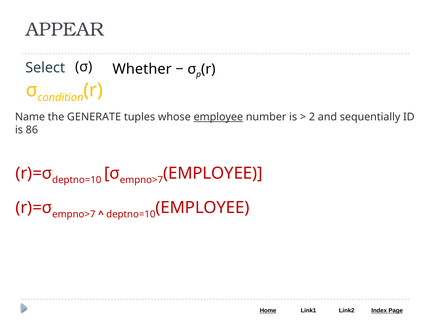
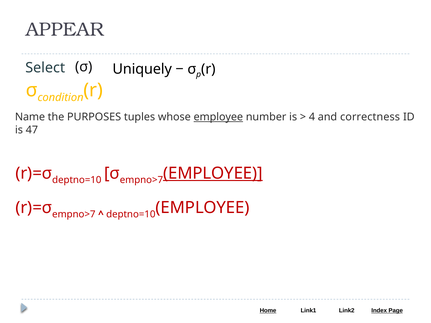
Whether: Whether -> Uniquely
GENERATE: GENERATE -> PURPOSES
2: 2 -> 4
sequentially: sequentially -> correctness
86: 86 -> 47
EMPLOYEE at (213, 174) underline: none -> present
